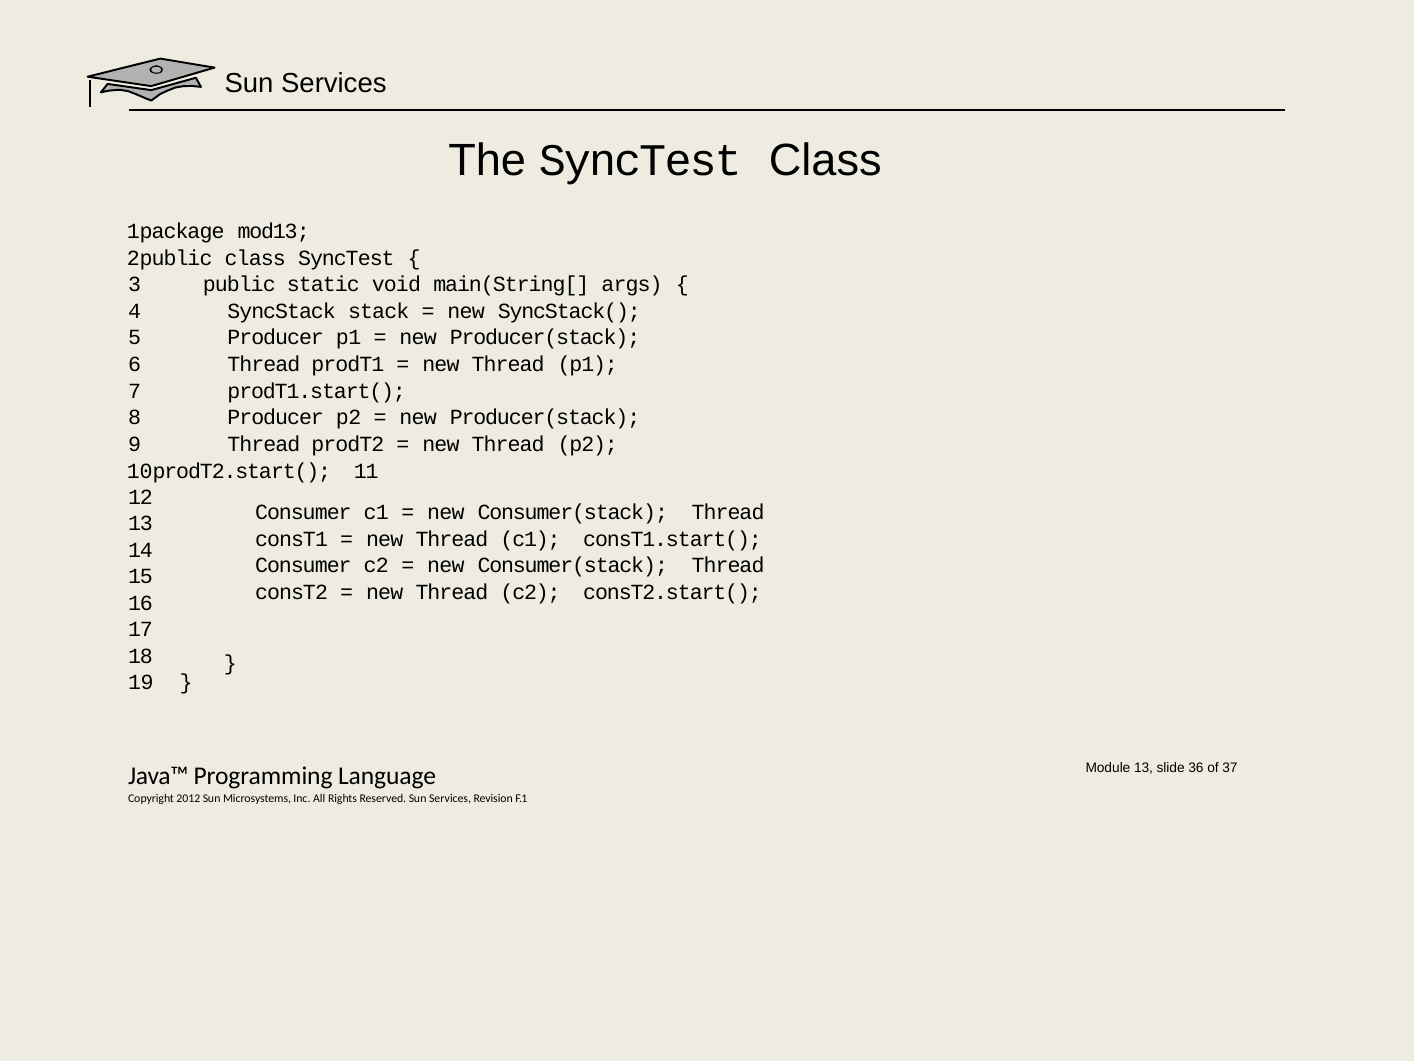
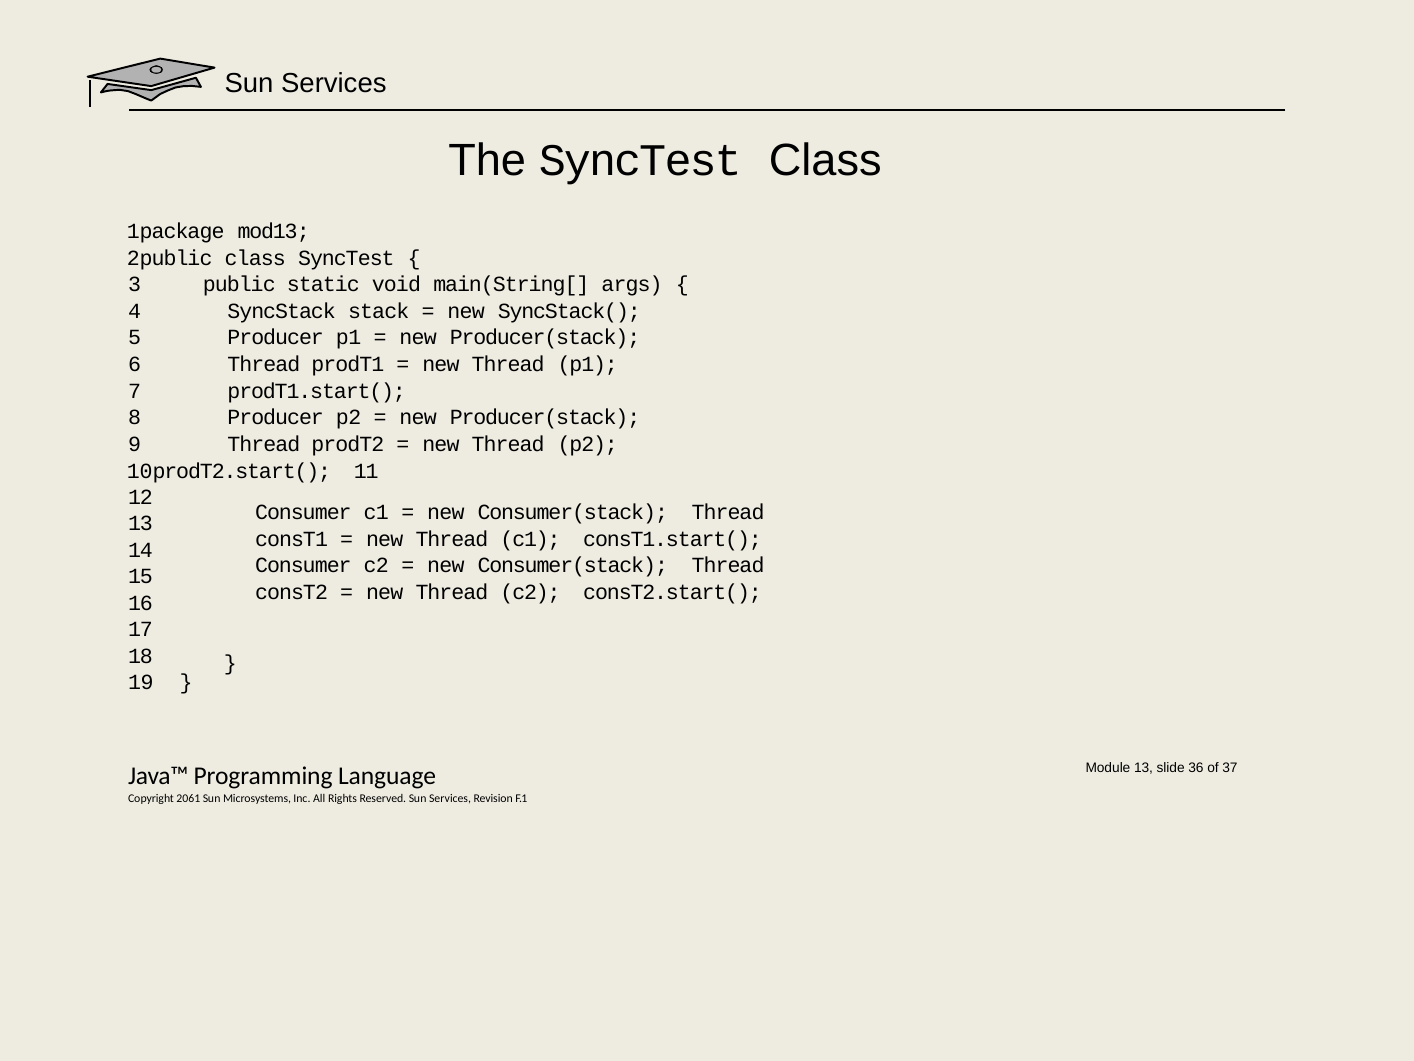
2012: 2012 -> 2061
